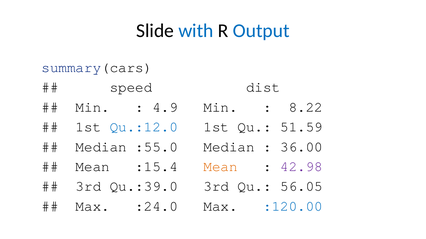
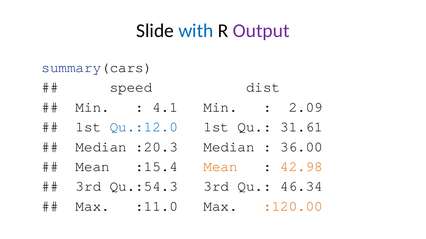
Output colour: blue -> purple
4.9: 4.9 -> 4.1
8.22: 8.22 -> 2.09
51.59: 51.59 -> 31.61
:55.0: :55.0 -> :20.3
42.98 colour: purple -> orange
Qu.:39.0: Qu.:39.0 -> Qu.:54.3
56.05: 56.05 -> 46.34
:24.0: :24.0 -> :11.0
:120.00 colour: blue -> orange
